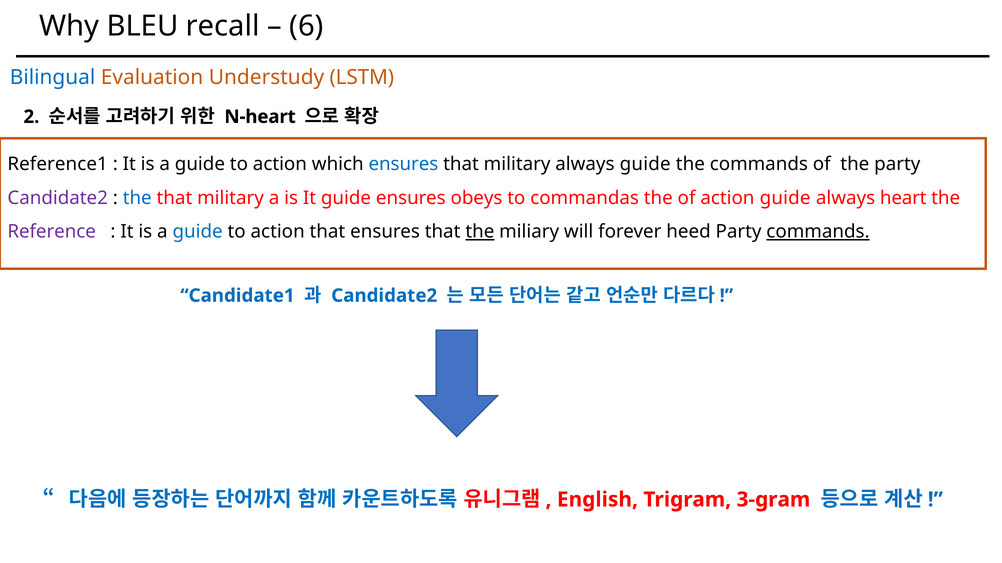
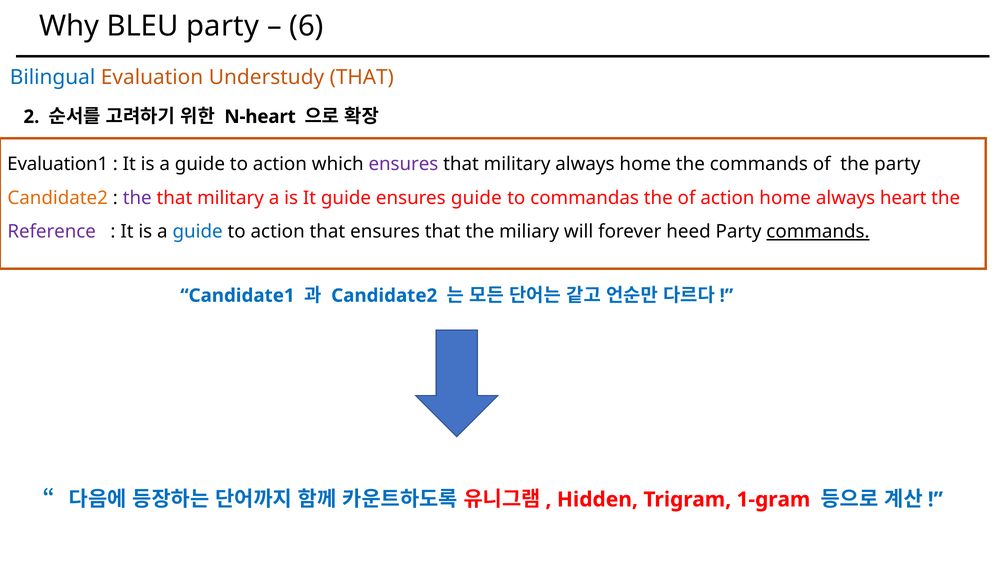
BLEU recall: recall -> party
Understudy LSTM: LSTM -> THAT
Reference1: Reference1 -> Evaluation1
ensures at (403, 164) colour: blue -> purple
always guide: guide -> home
Candidate2 at (58, 198) colour: purple -> orange
the at (137, 198) colour: blue -> purple
ensures obeys: obeys -> guide
action guide: guide -> home
the at (480, 232) underline: present -> none
English: English -> Hidden
3-gram: 3-gram -> 1-gram
